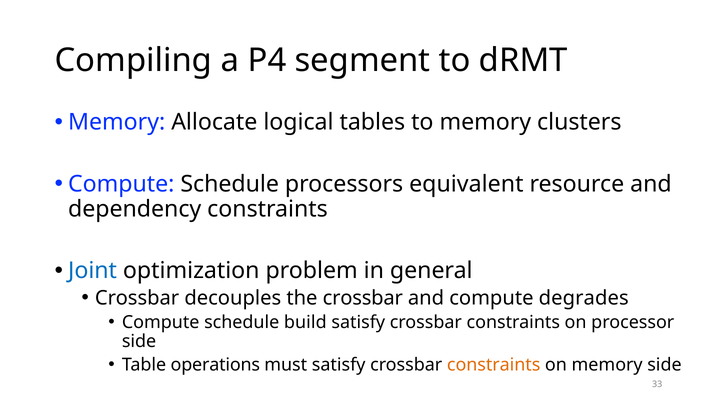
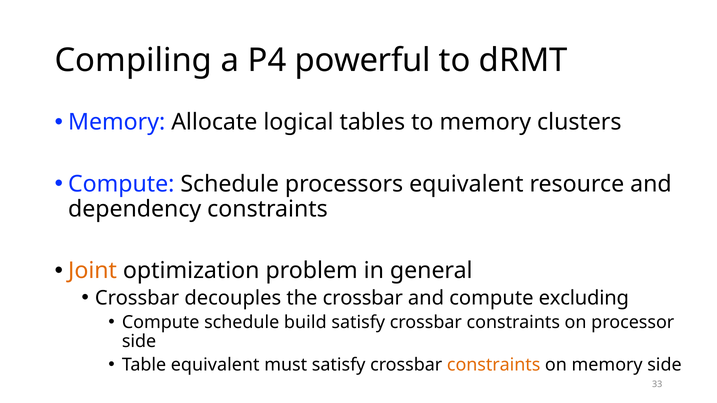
segment: segment -> powerful
Joint colour: blue -> orange
degrades: degrades -> excluding
Table operations: operations -> equivalent
